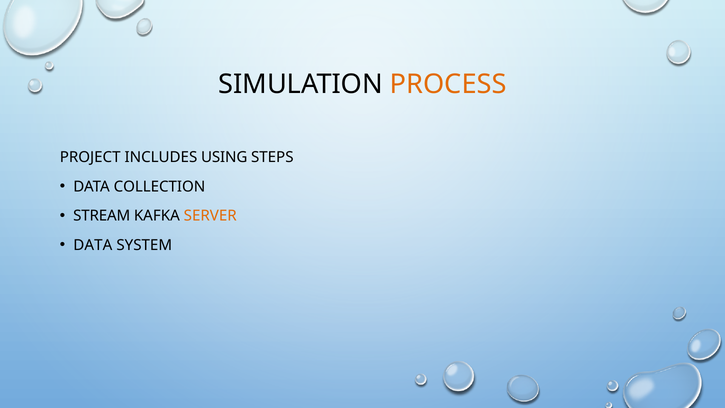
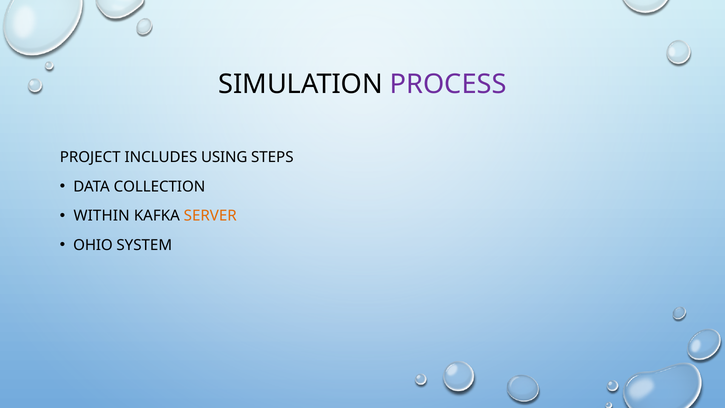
PROCESS colour: orange -> purple
STREAM: STREAM -> WITHIN
DATA at (93, 245): DATA -> OHIO
